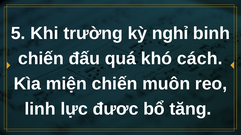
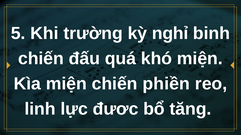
khó cách: cách -> miện
muôn: muôn -> phiền
